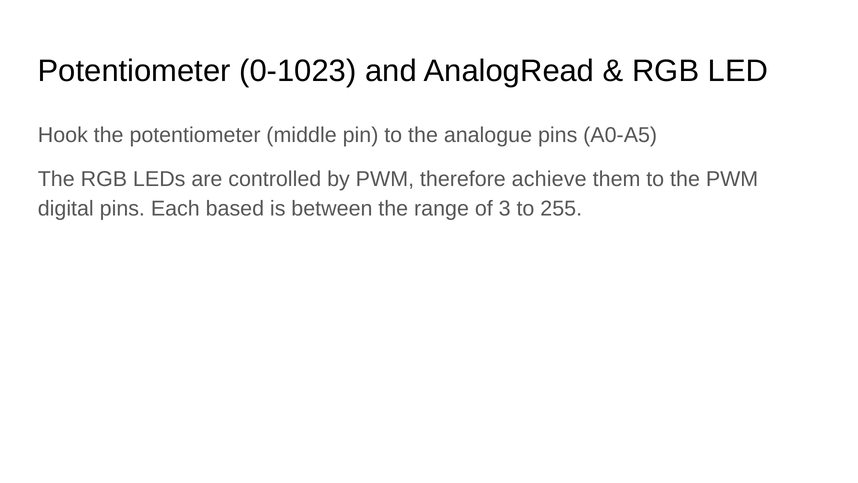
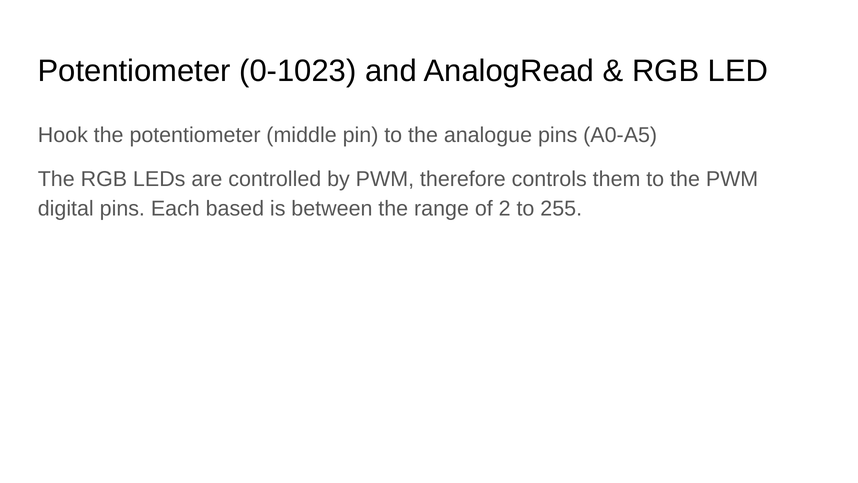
achieve: achieve -> controls
3: 3 -> 2
